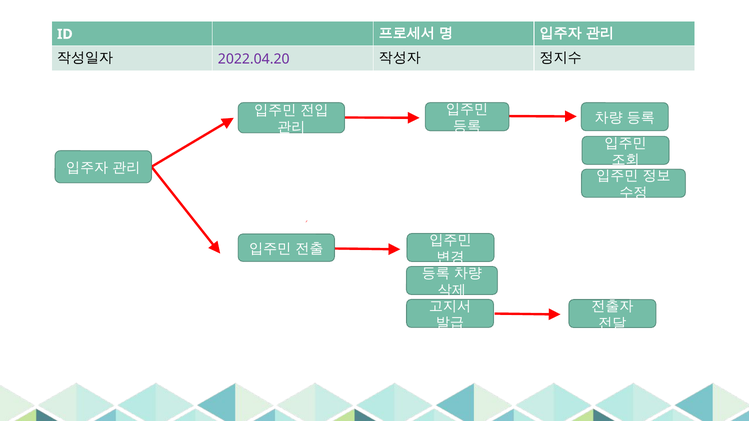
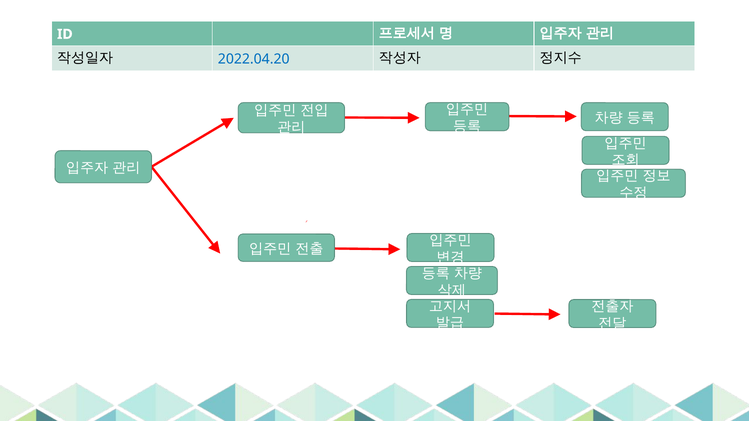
2022.04.20 colour: purple -> blue
